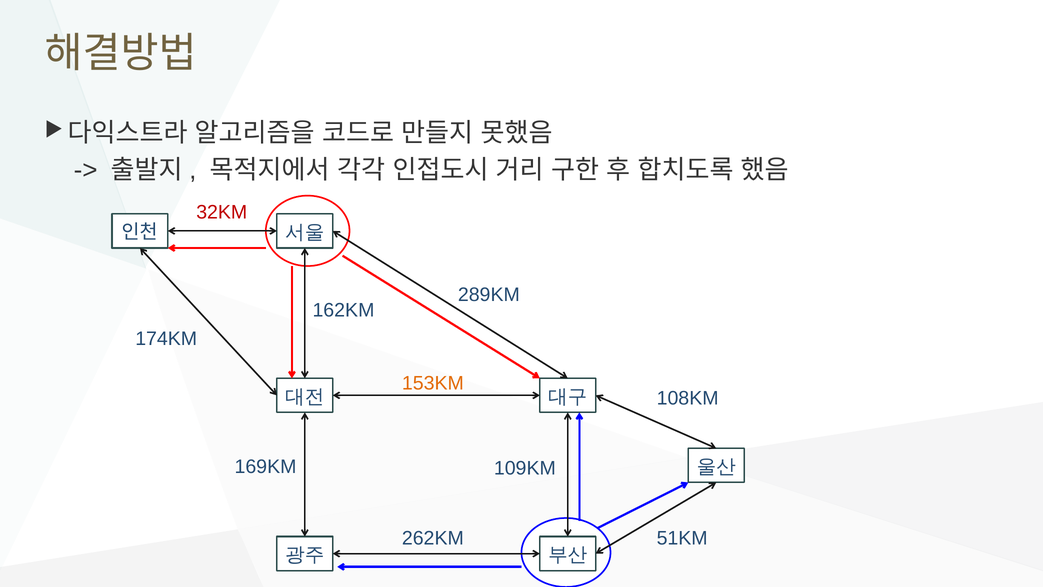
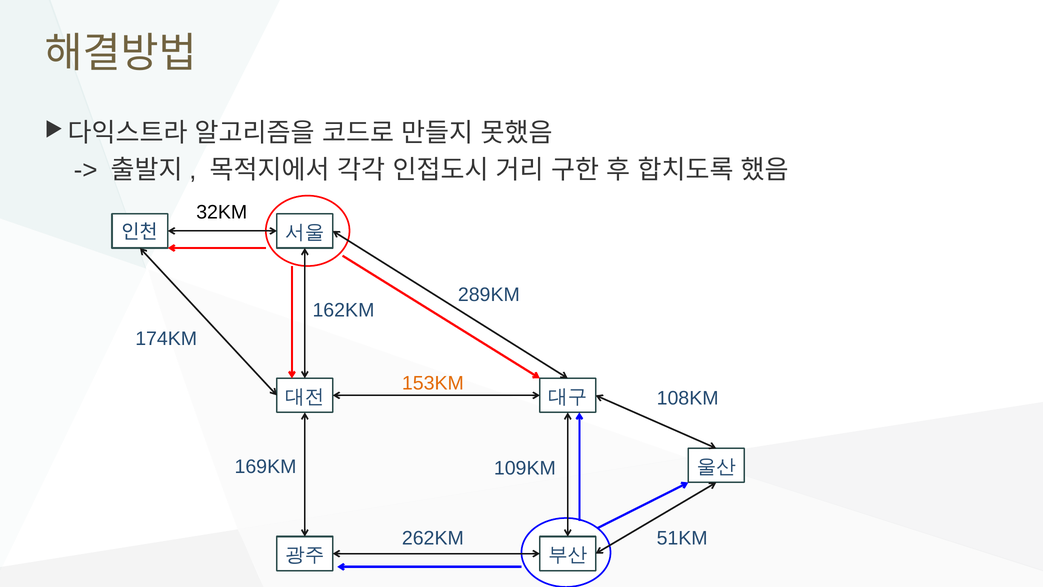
32KM colour: red -> black
